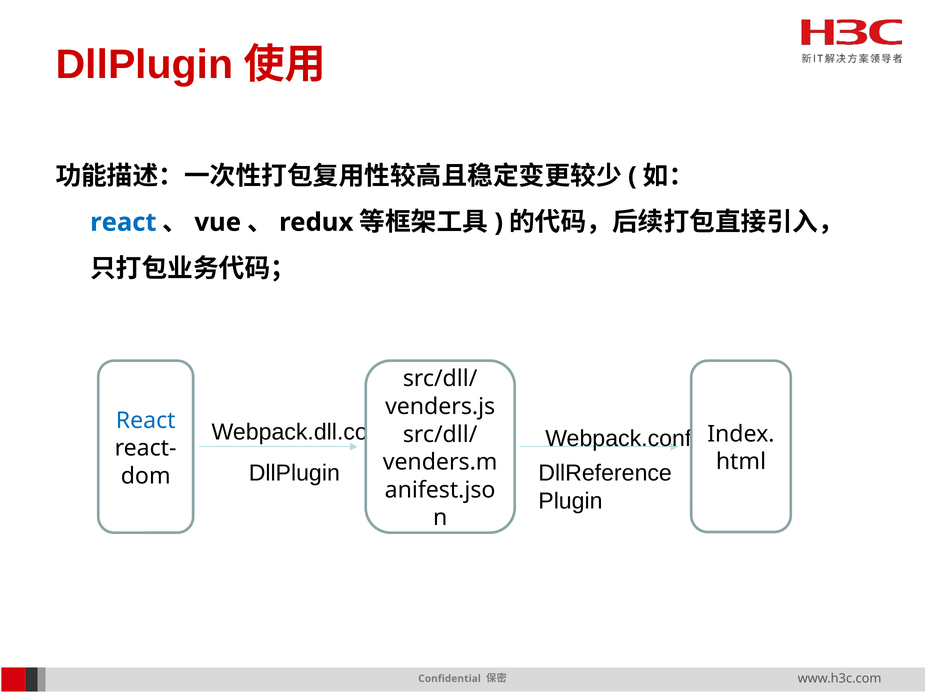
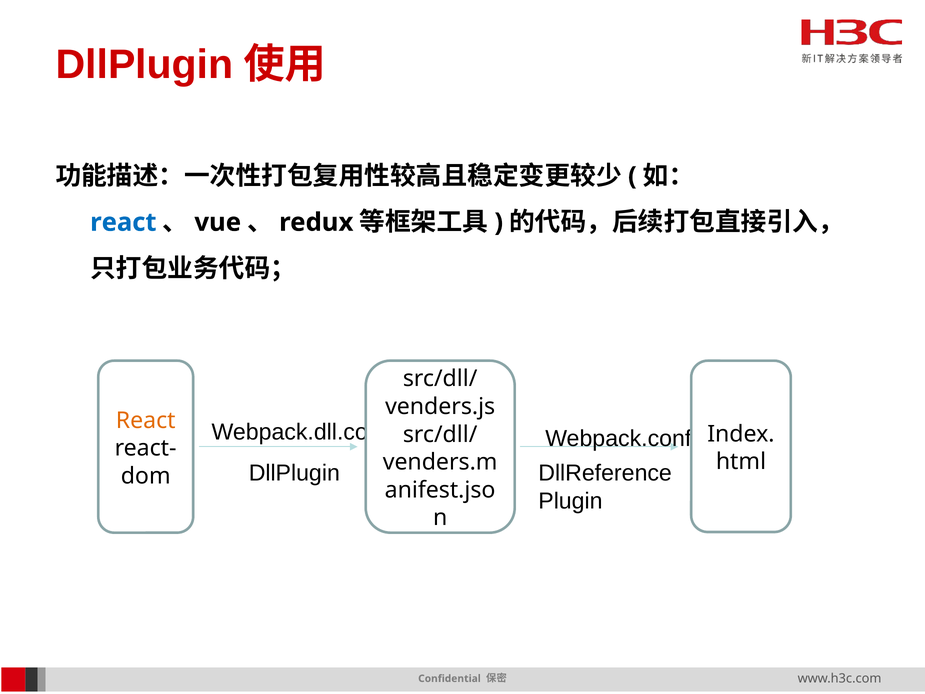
React at (146, 420) colour: blue -> orange
